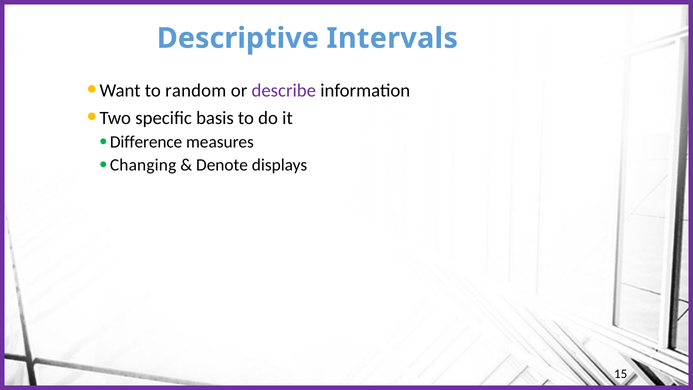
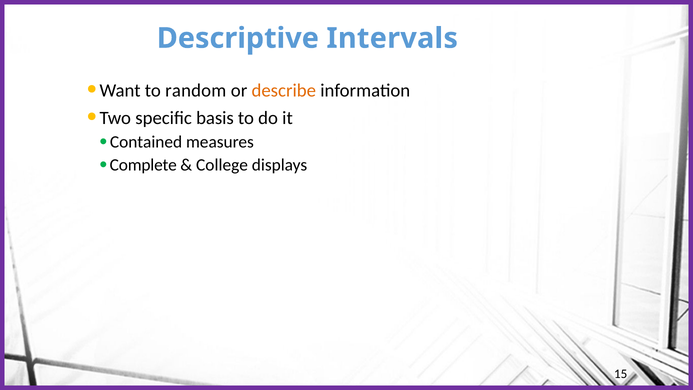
describe colour: purple -> orange
Difference: Difference -> Contained
Changing: Changing -> Complete
Denote: Denote -> College
